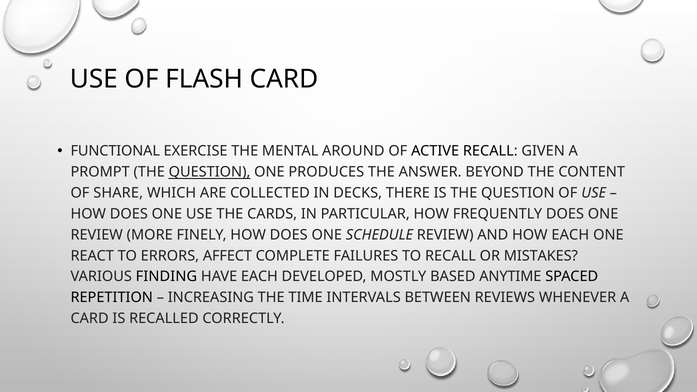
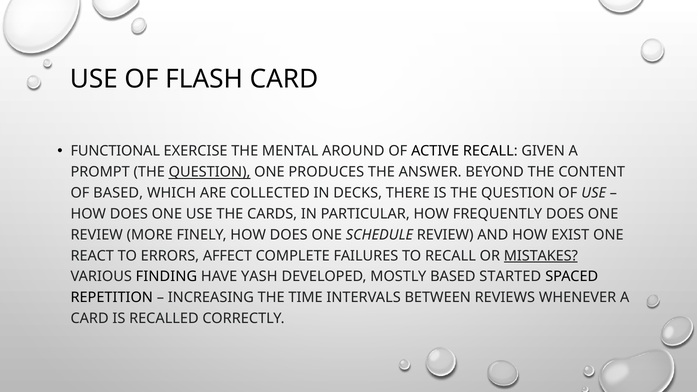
OF SHARE: SHARE -> BASED
HOW EACH: EACH -> EXIST
MISTAKES underline: none -> present
HAVE EACH: EACH -> YASH
ANYTIME: ANYTIME -> STARTED
